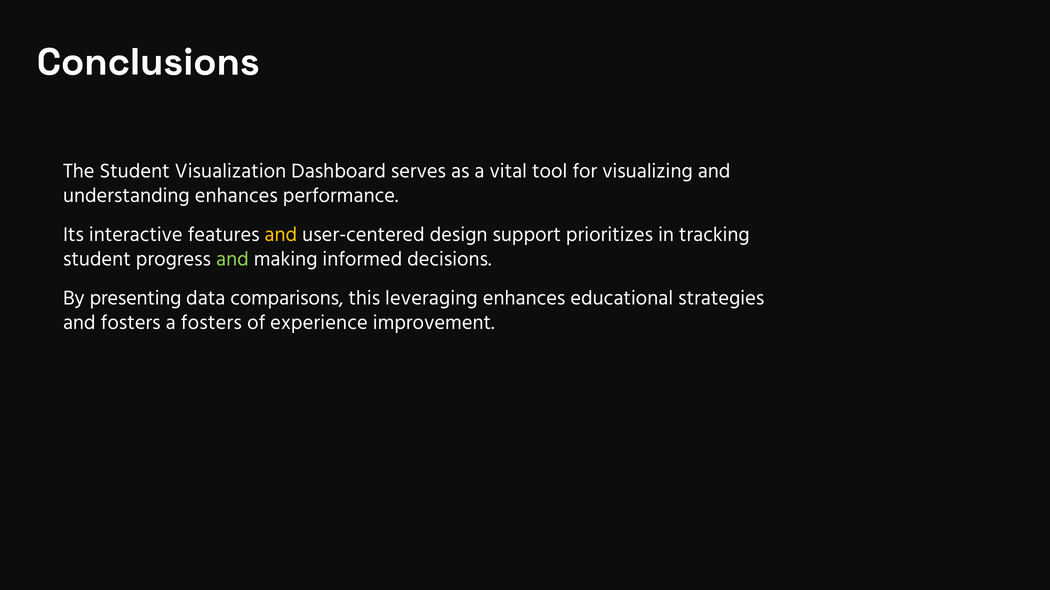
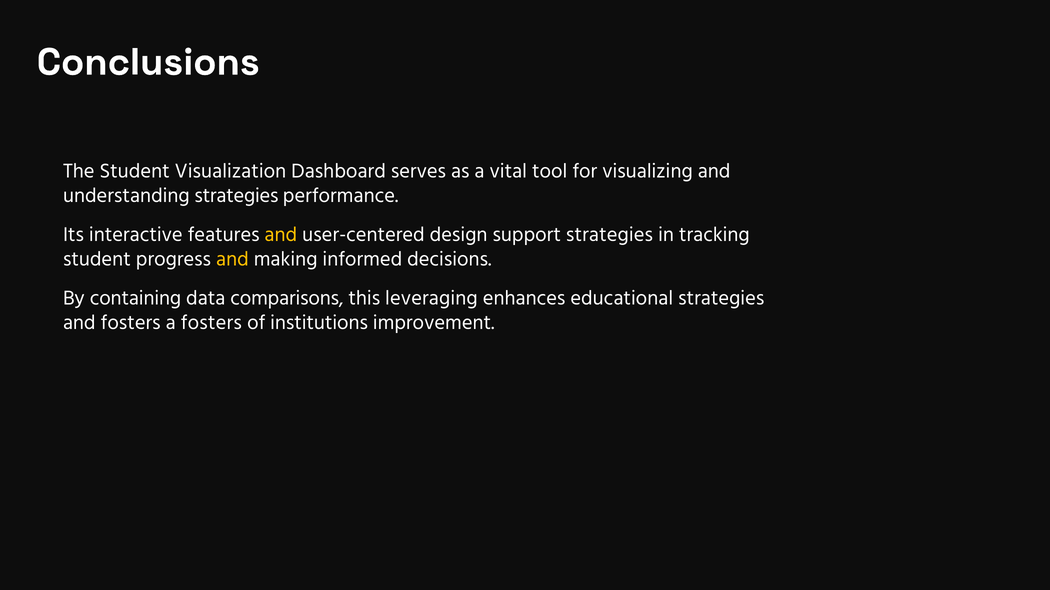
understanding enhances: enhances -> strategies
support prioritizes: prioritizes -> strategies
and at (232, 259) colour: light green -> yellow
presenting: presenting -> containing
experience: experience -> institutions
